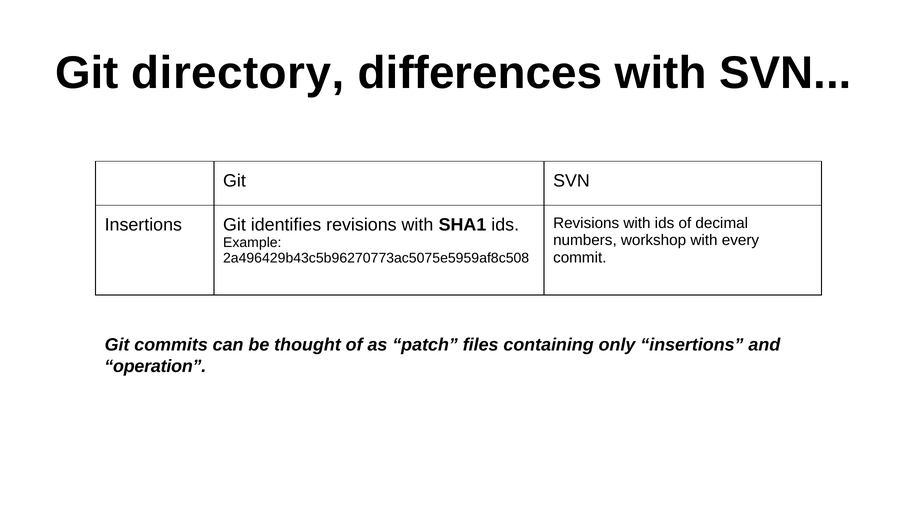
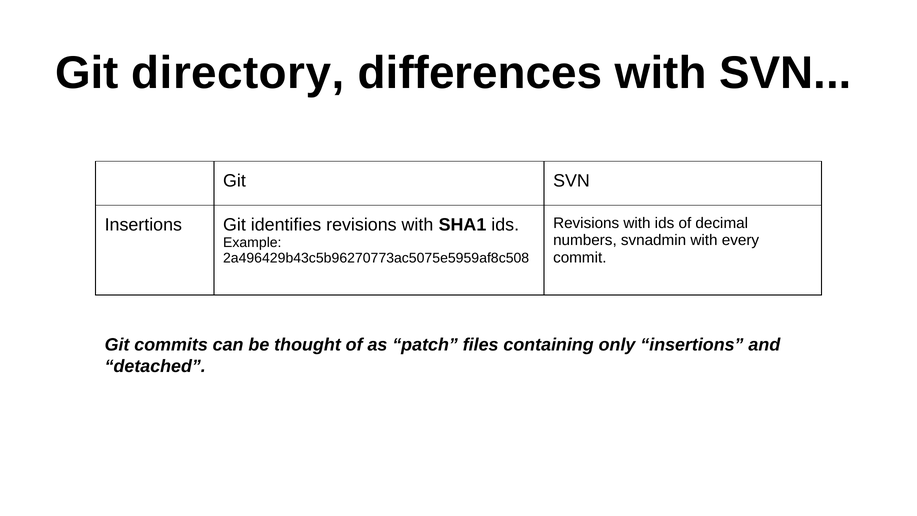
workshop: workshop -> svnadmin
operation: operation -> detached
